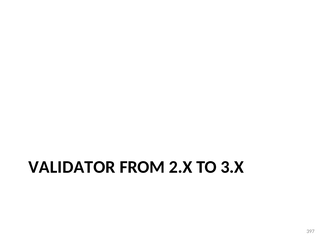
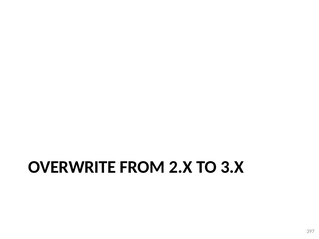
VALIDATOR: VALIDATOR -> OVERWRITE
